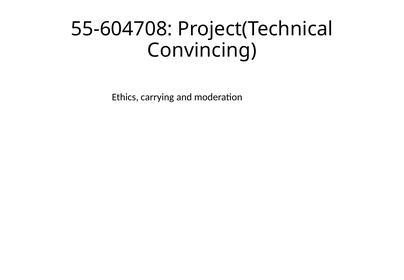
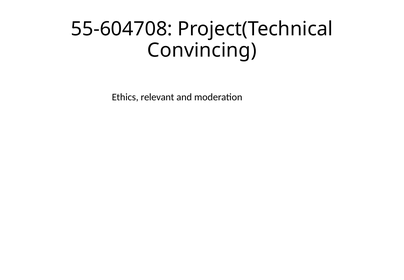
carrying: carrying -> relevant
